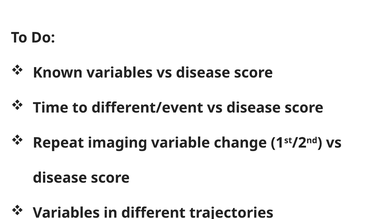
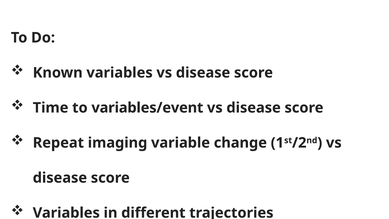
different/event: different/event -> variables/event
